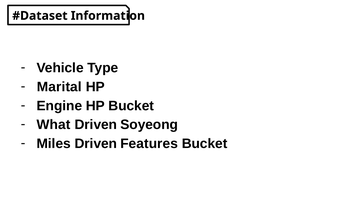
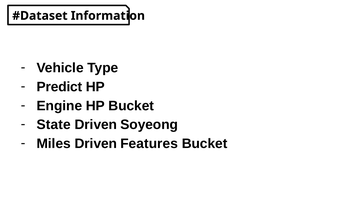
Marital: Marital -> Predict
What: What -> State
